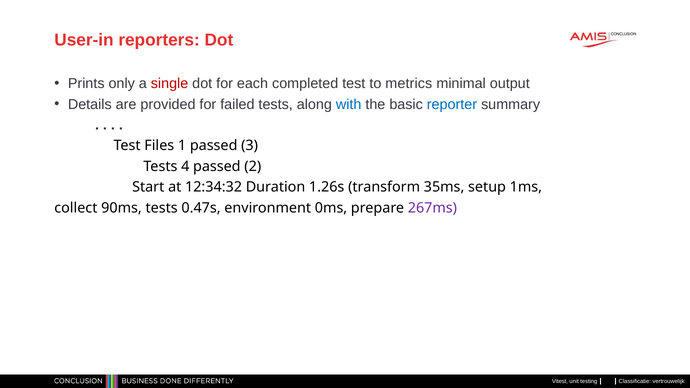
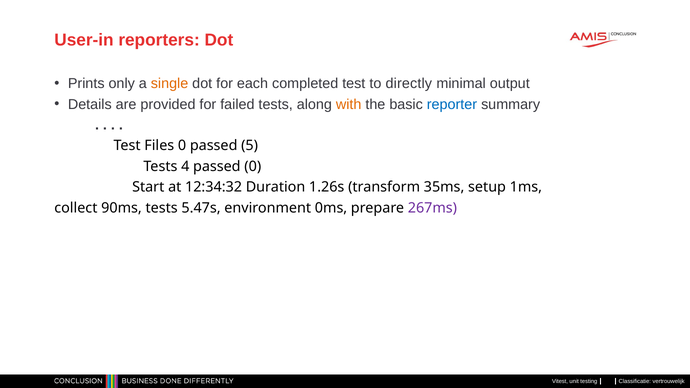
single colour: red -> orange
metrics: metrics -> directly
with colour: blue -> orange
Files 1: 1 -> 0
3: 3 -> 5
passed 2: 2 -> 0
0.47s: 0.47s -> 5.47s
